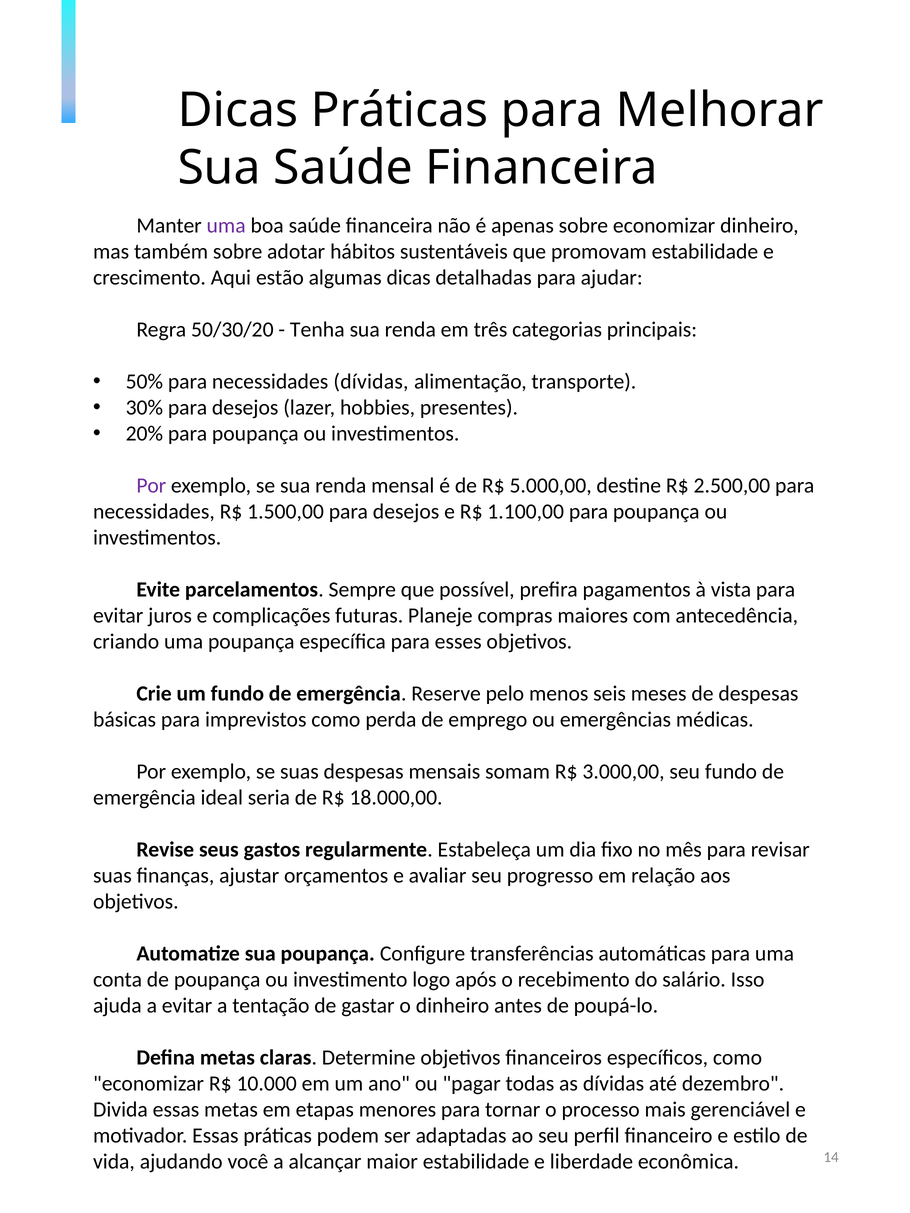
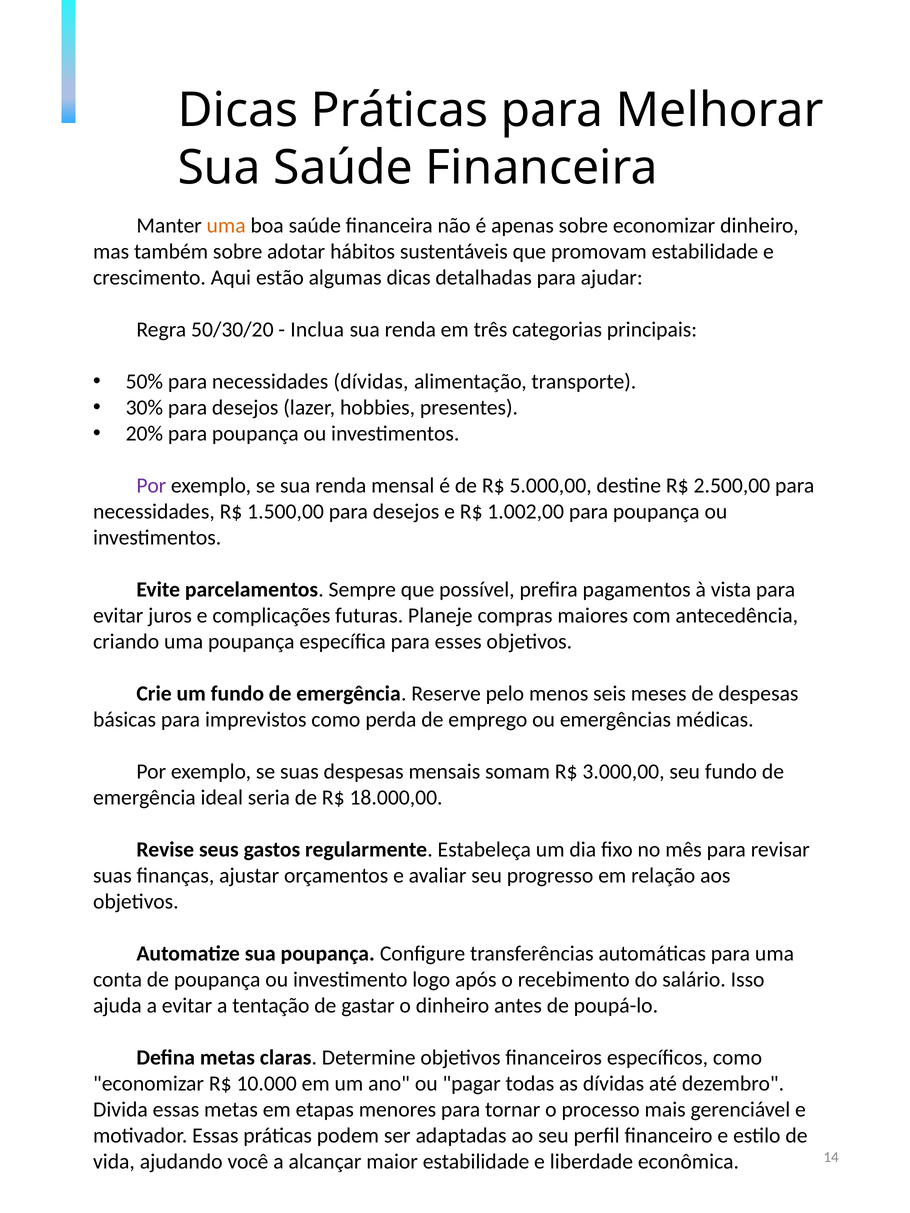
uma at (226, 226) colour: purple -> orange
Tenha: Tenha -> Inclua
1.100,00: 1.100,00 -> 1.002,00
